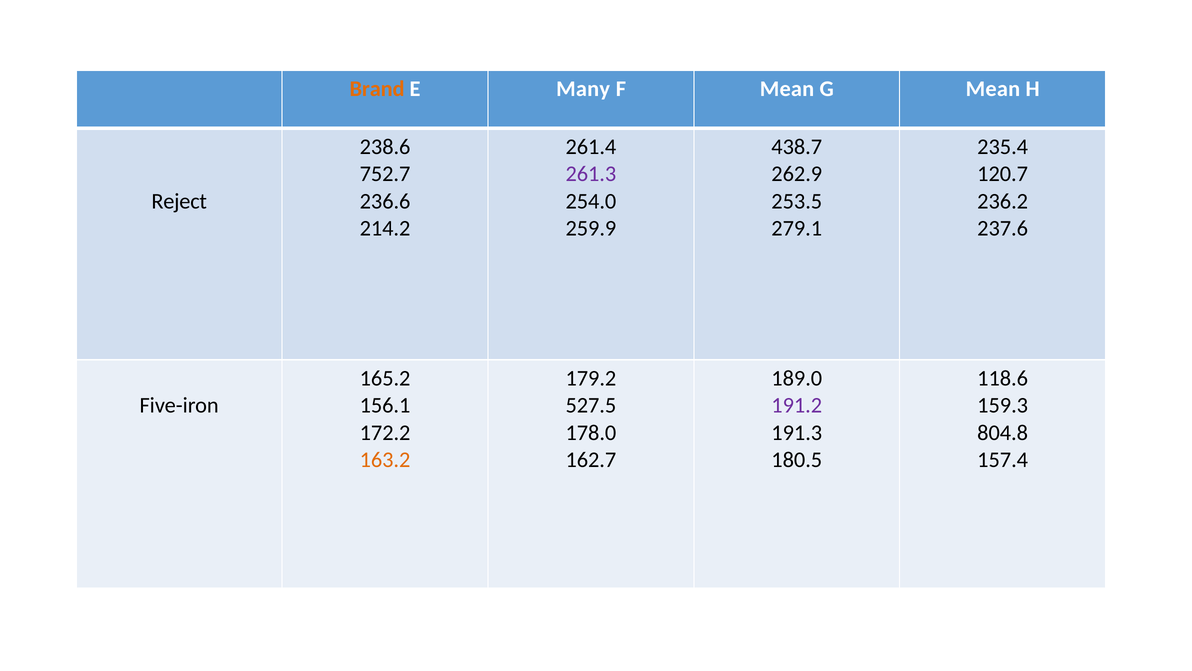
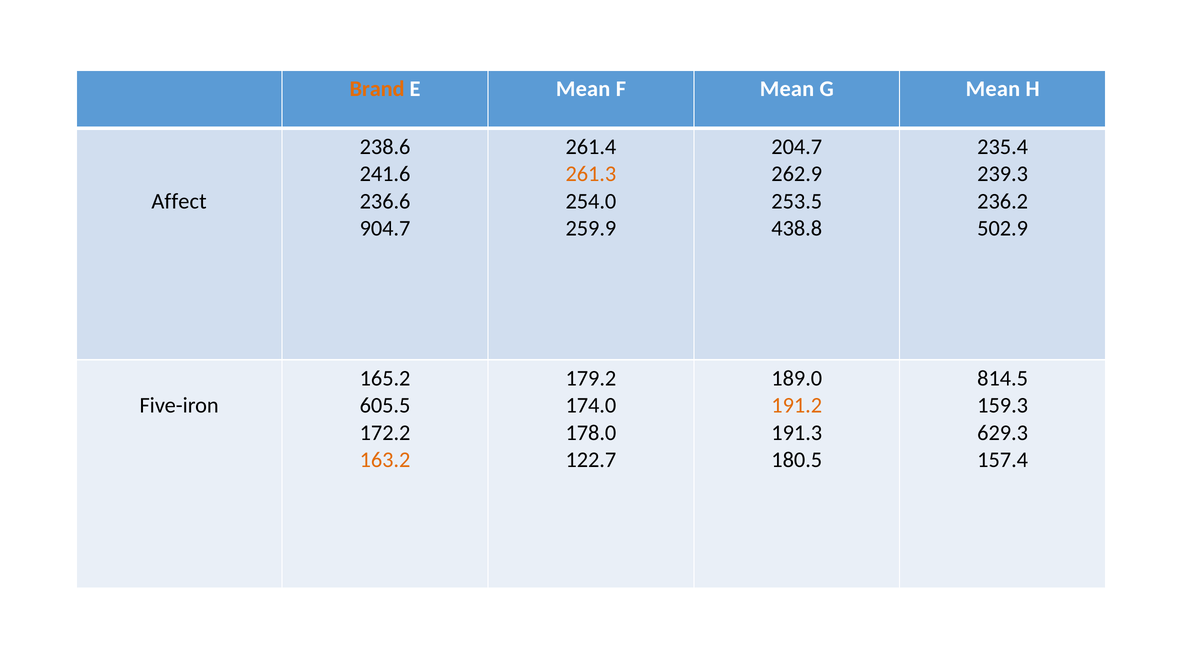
E Many: Many -> Mean
438.7: 438.7 -> 204.7
752.7: 752.7 -> 241.6
261.3 colour: purple -> orange
120.7: 120.7 -> 239.3
Reject: Reject -> Affect
214.2: 214.2 -> 904.7
279.1: 279.1 -> 438.8
237.6: 237.6 -> 502.9
118.6: 118.6 -> 814.5
156.1: 156.1 -> 605.5
527.5: 527.5 -> 174.0
191.2 colour: purple -> orange
804.8: 804.8 -> 629.3
162.7: 162.7 -> 122.7
